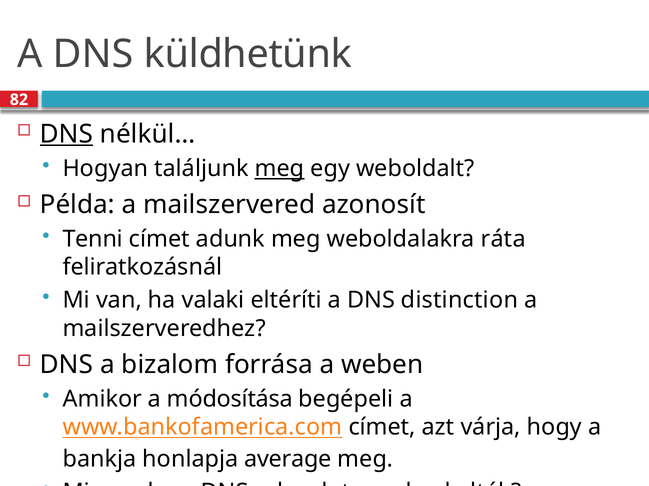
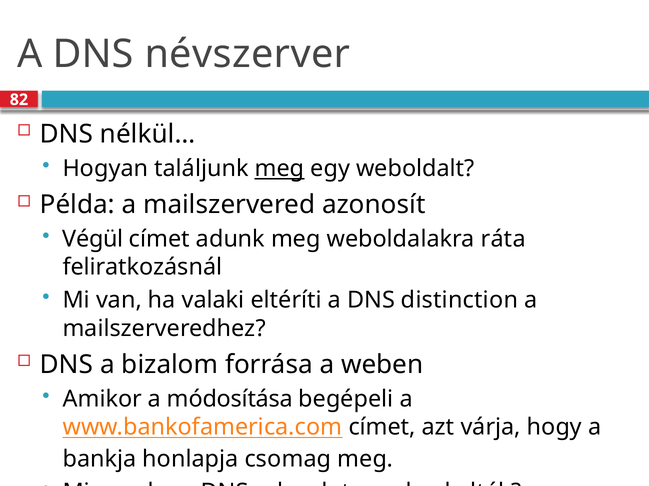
küldhetünk: küldhetünk -> névszerver
DNS at (67, 134) underline: present -> none
Tenni: Tenni -> Végül
average: average -> csomag
